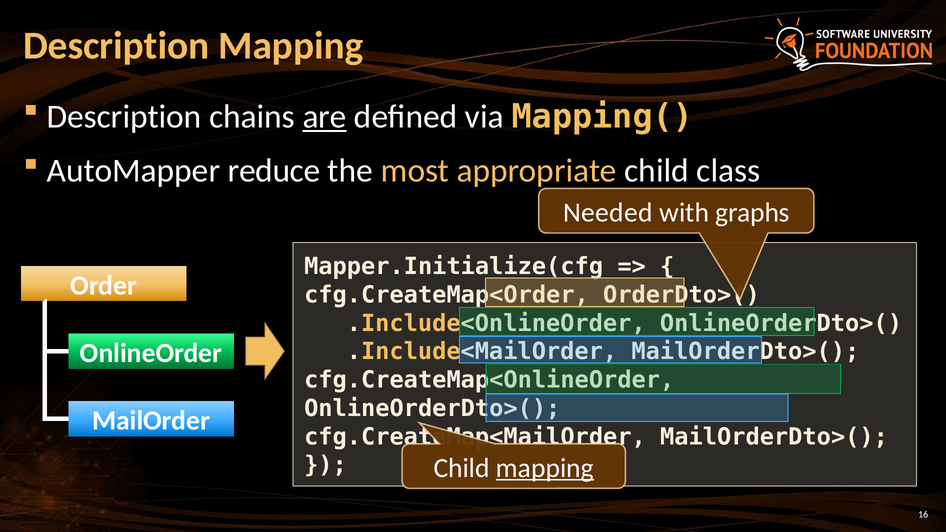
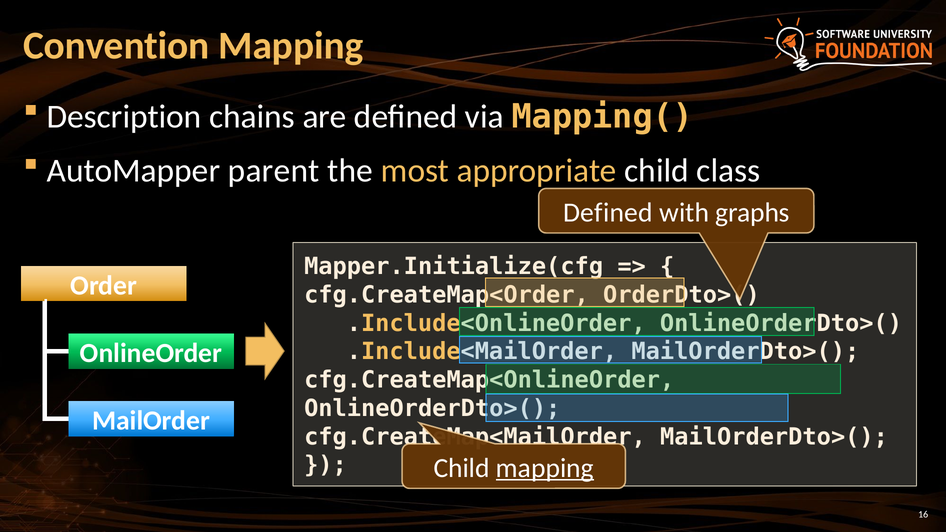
Description at (116, 46): Description -> Convention
are underline: present -> none
reduce: reduce -> parent
Needed at (608, 213): Needed -> Defined
